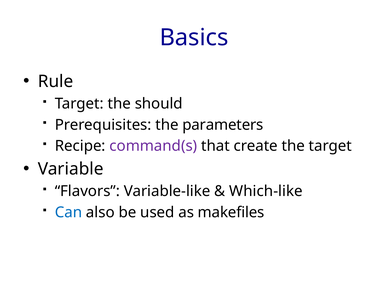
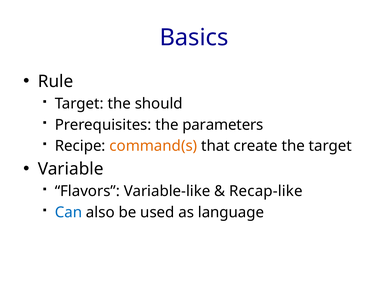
command(s colour: purple -> orange
Which-like: Which-like -> Recap-like
makefiles: makefiles -> language
